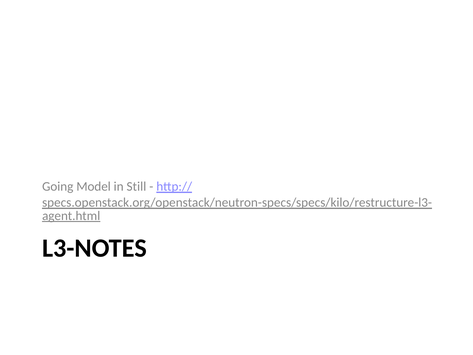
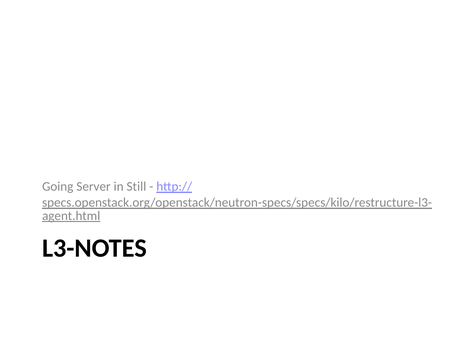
Model: Model -> Server
